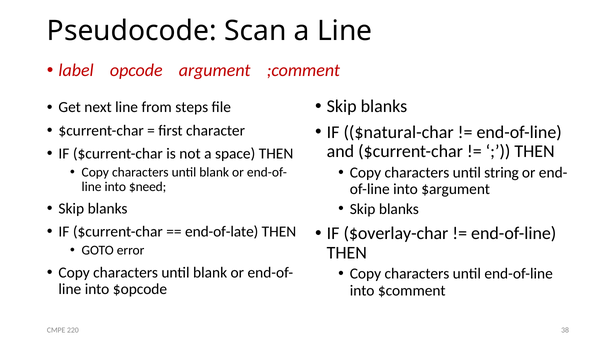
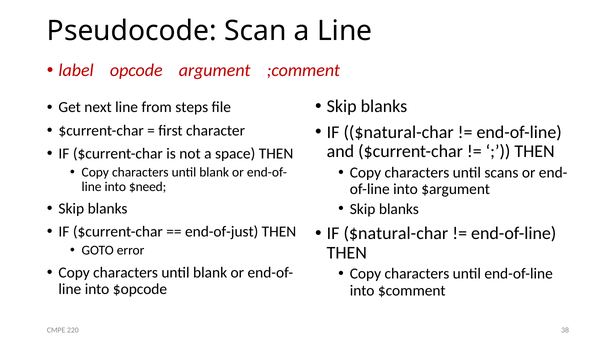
string: string -> scans
end-of-late: end-of-late -> end-of-just
$overlay-char at (396, 234): $overlay-char -> $natural-char
